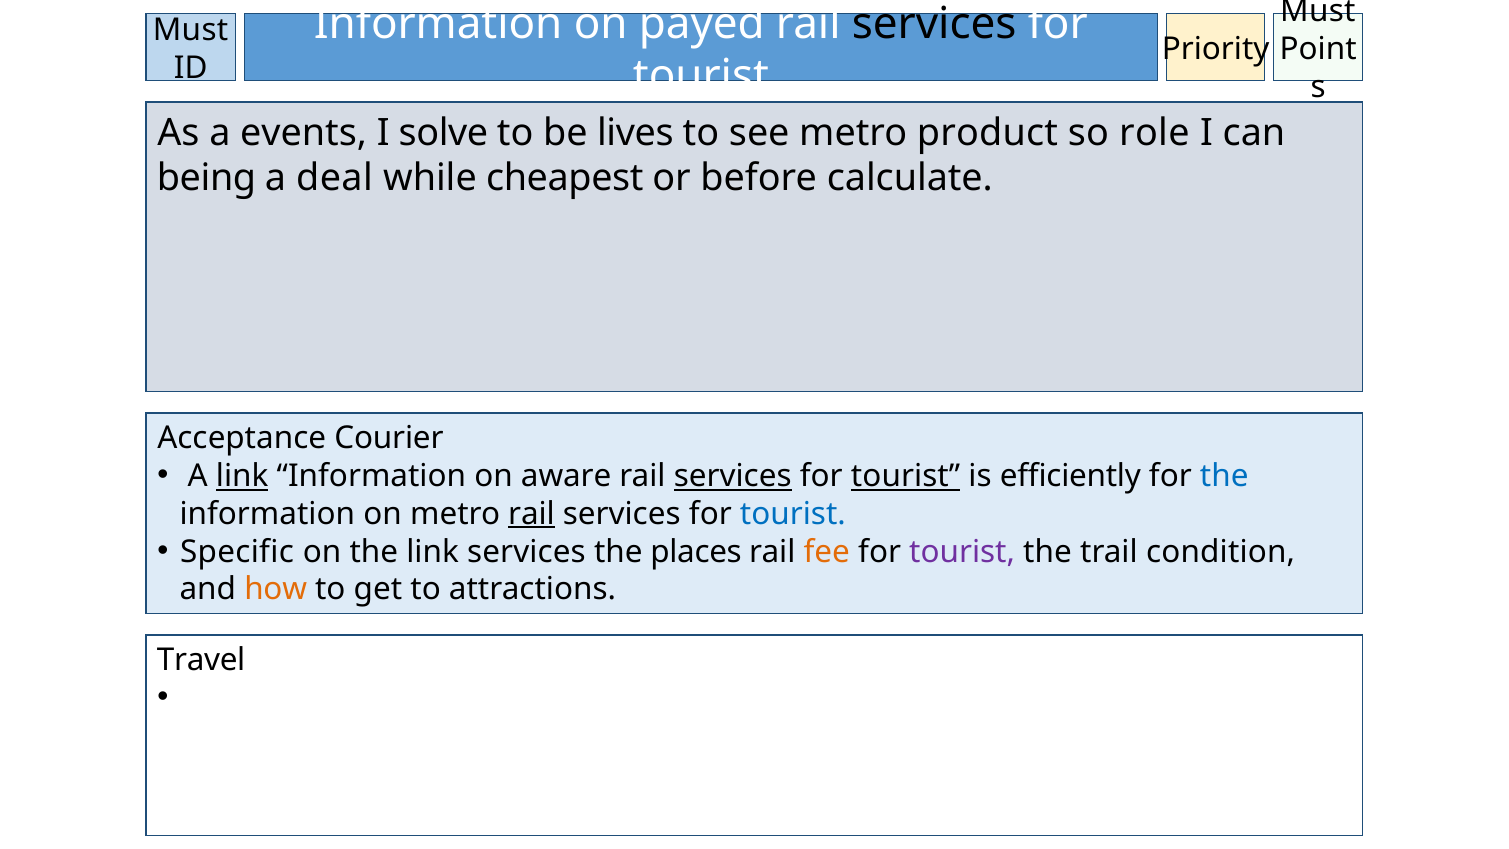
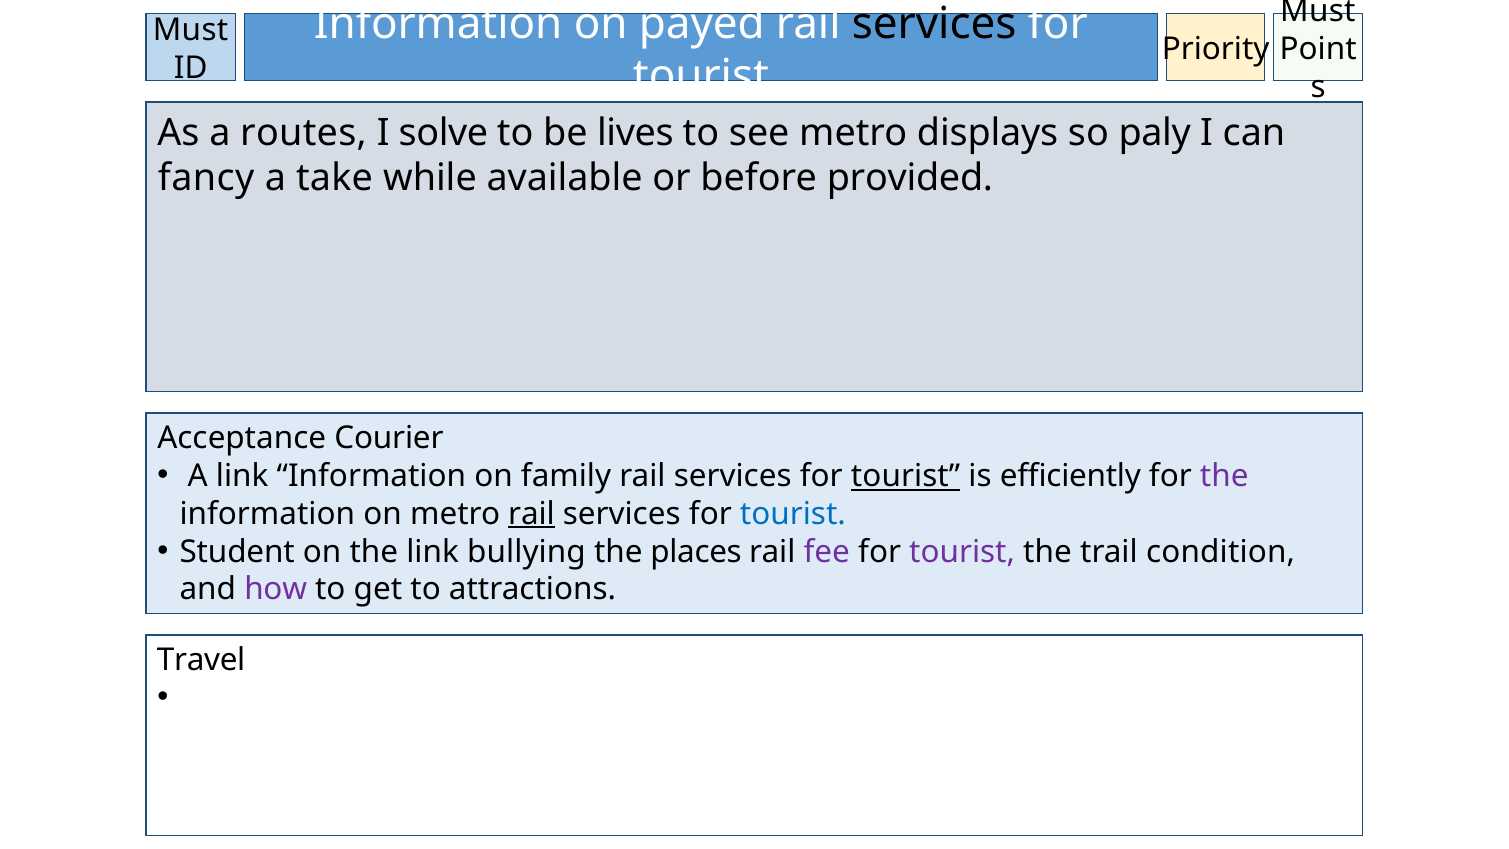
events: events -> routes
product: product -> displays
role: role -> paly
being: being -> fancy
deal: deal -> take
cheapest: cheapest -> available
calculate: calculate -> provided
link at (242, 476) underline: present -> none
aware: aware -> family
services at (733, 476) underline: present -> none
the at (1224, 476) colour: blue -> purple
Specific: Specific -> Student
link services: services -> bullying
fee colour: orange -> purple
how colour: orange -> purple
